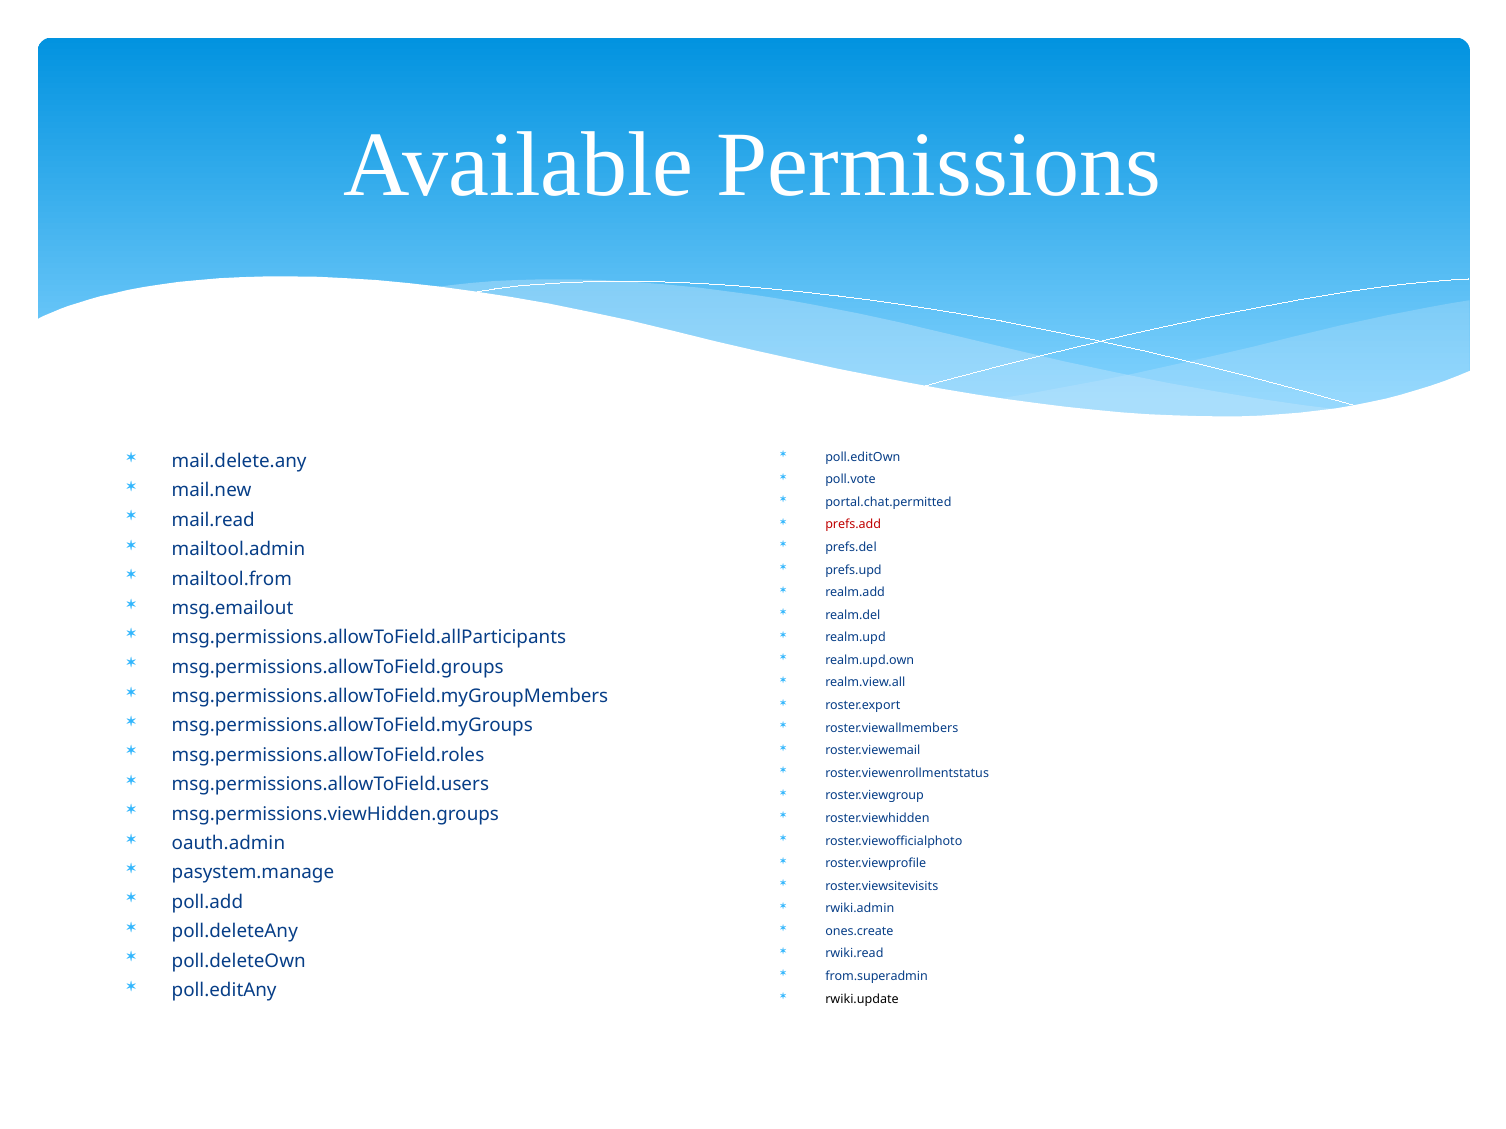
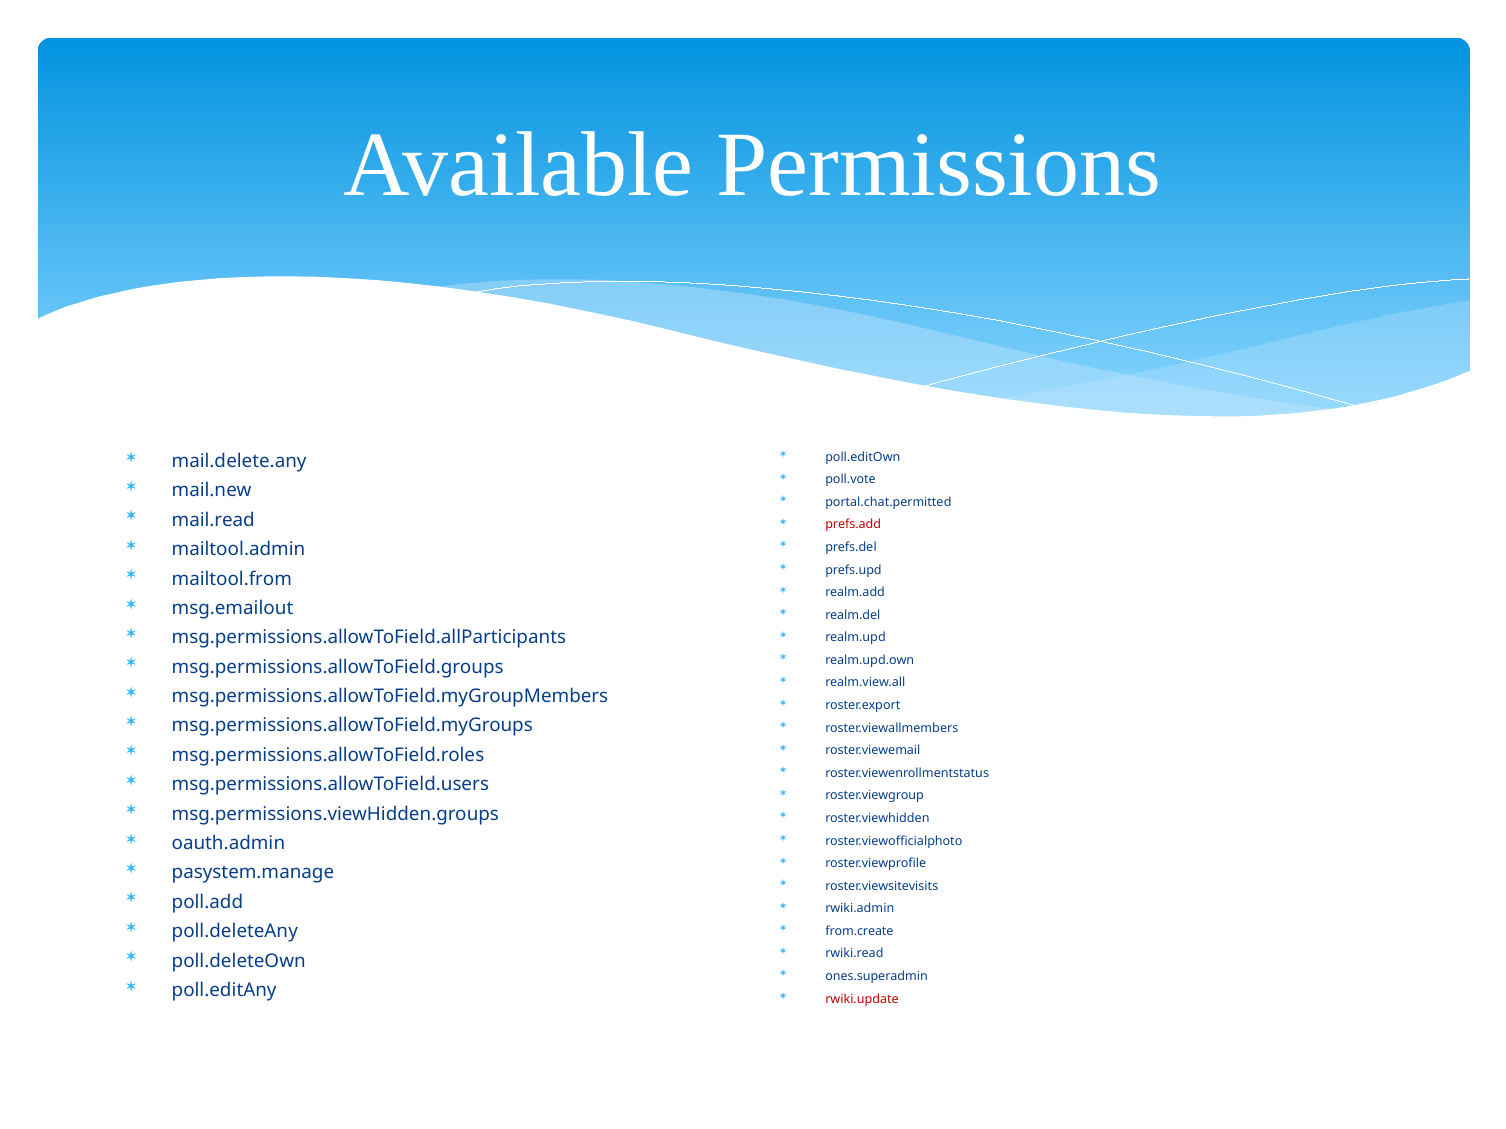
ones.create: ones.create -> from.create
from.superadmin: from.superadmin -> ones.superadmin
rwiki.update colour: black -> red
